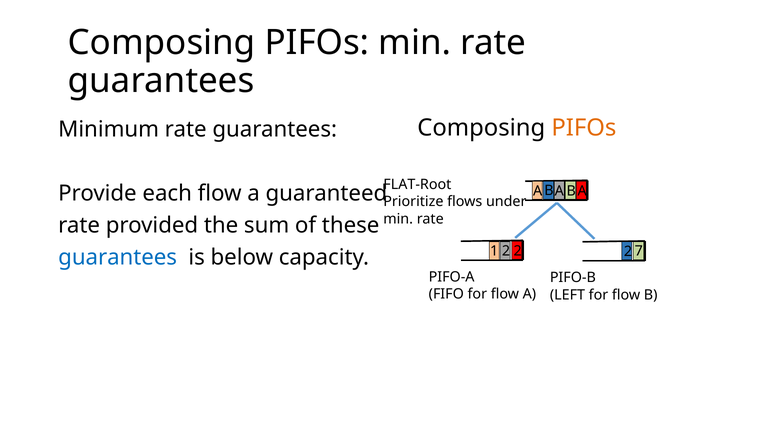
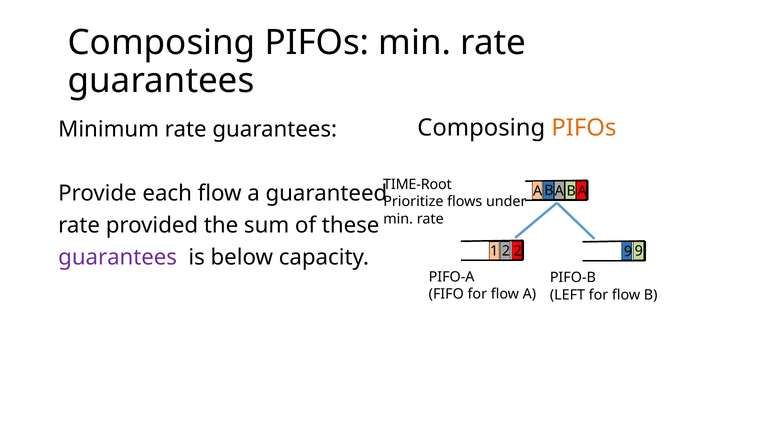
FLAT-Root: FLAT-Root -> TIME-Root
1 2: 2 -> 9
2 7: 7 -> 9
guarantees at (118, 257) colour: blue -> purple
